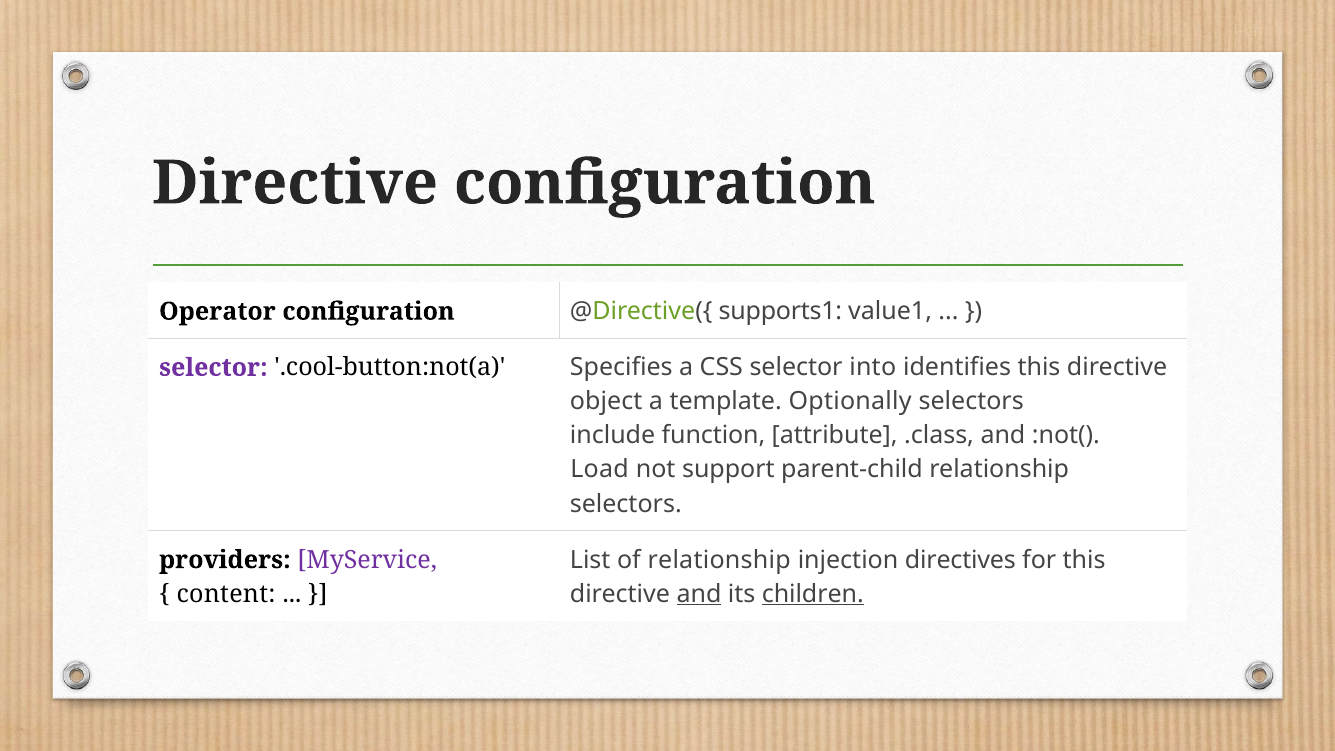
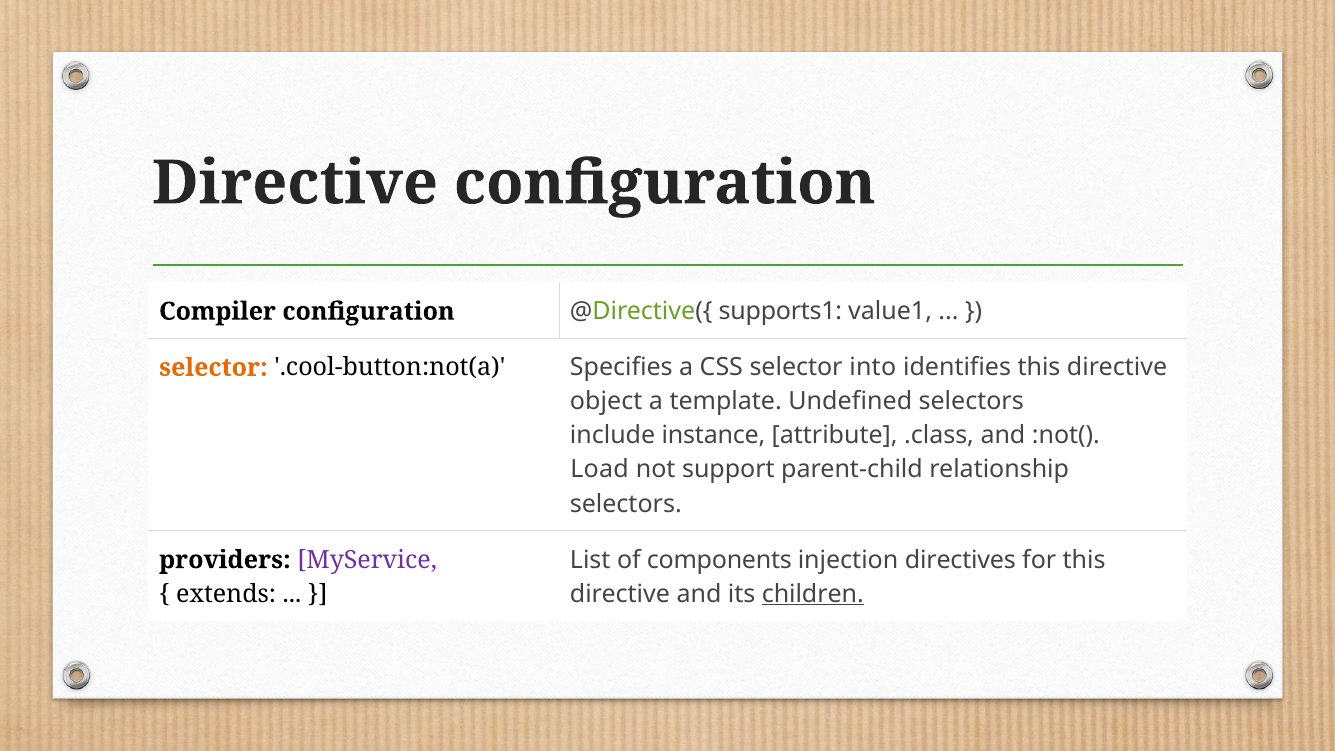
Operator: Operator -> Compiler
selector at (213, 367) colour: purple -> orange
Optionally: Optionally -> Undefined
function: function -> instance
of relationship: relationship -> components
content: content -> extends
and at (699, 594) underline: present -> none
